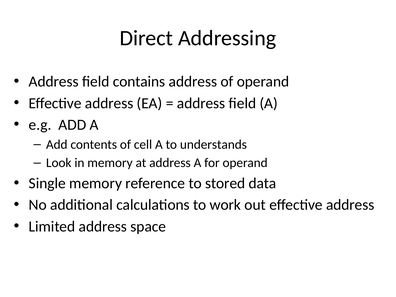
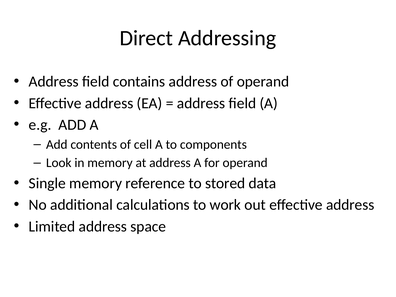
understands: understands -> components
